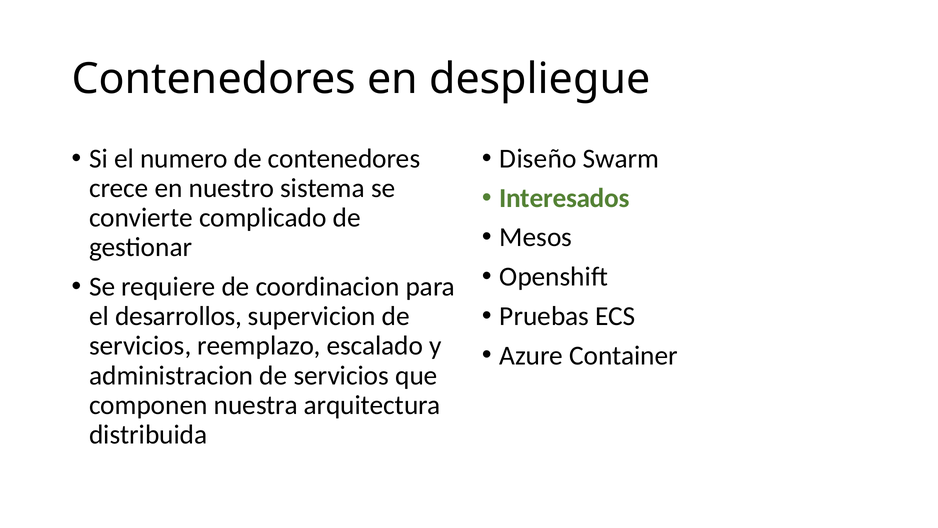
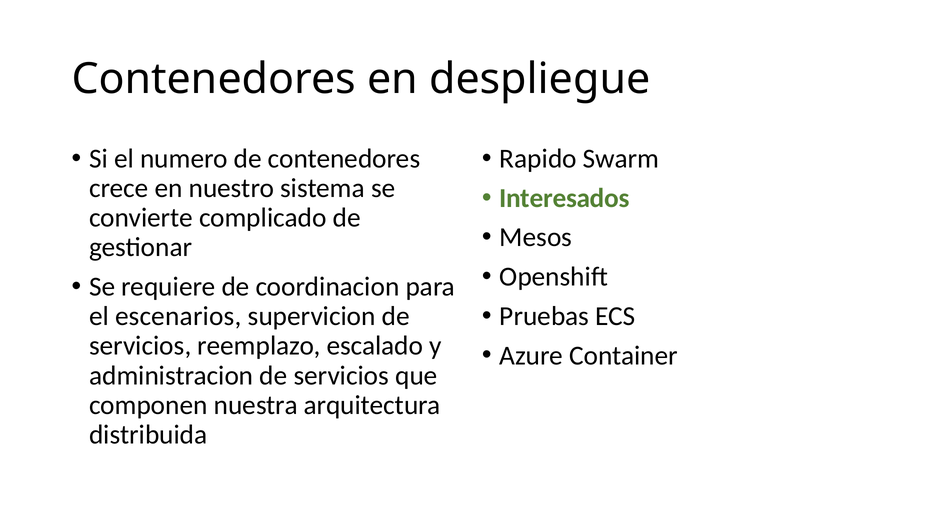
Diseño: Diseño -> Rapido
desarrollos: desarrollos -> escenarios
